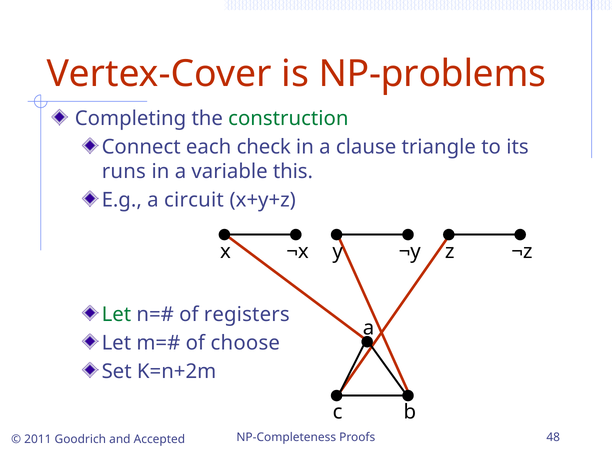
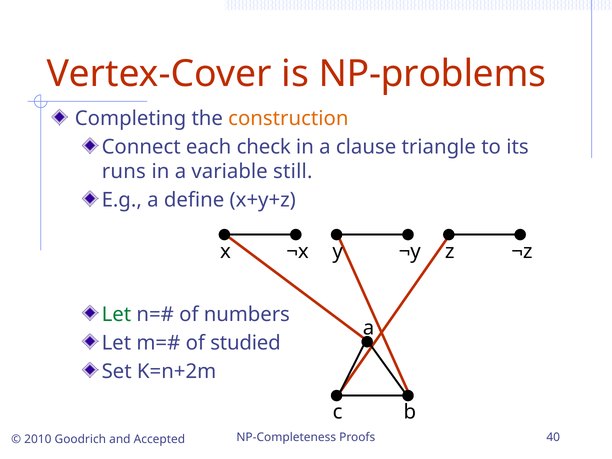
construction colour: green -> orange
this: this -> still
circuit: circuit -> define
registers: registers -> numbers
choose: choose -> studied
48: 48 -> 40
2011: 2011 -> 2010
